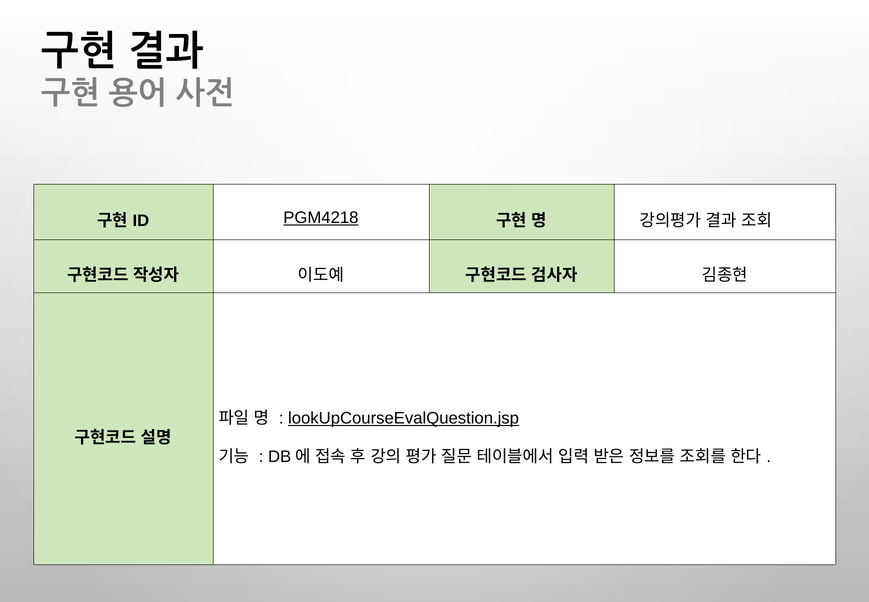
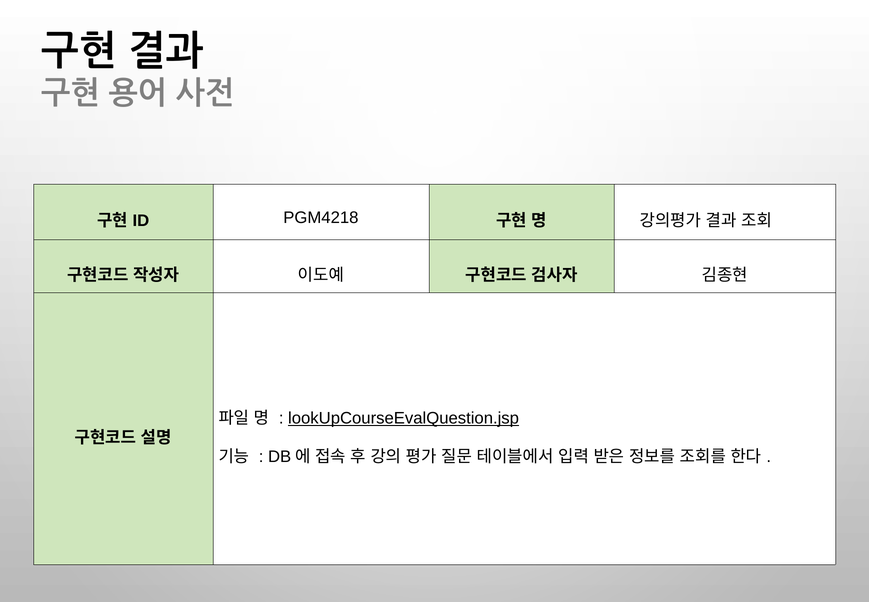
PGM4218 underline: present -> none
